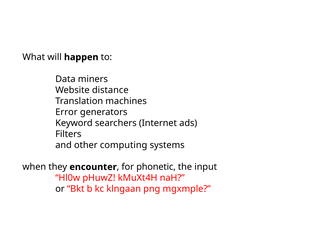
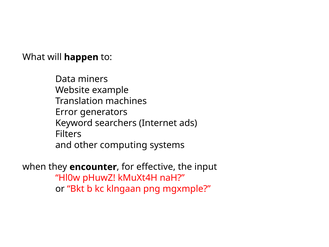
distance: distance -> example
phonetic: phonetic -> effective
